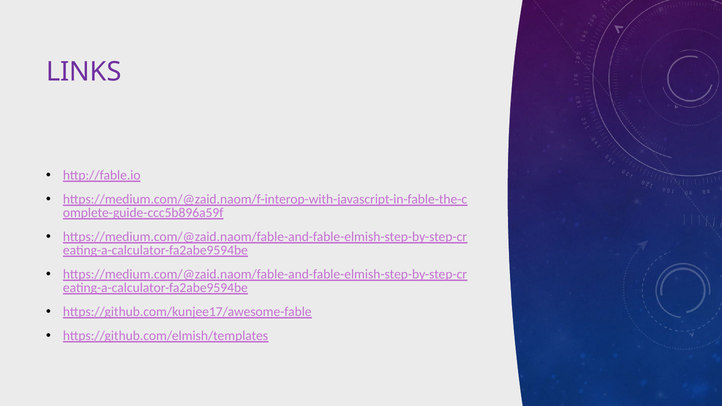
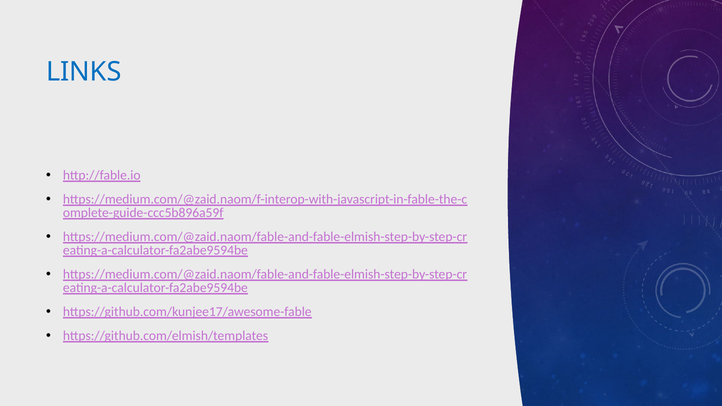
LINKS colour: purple -> blue
